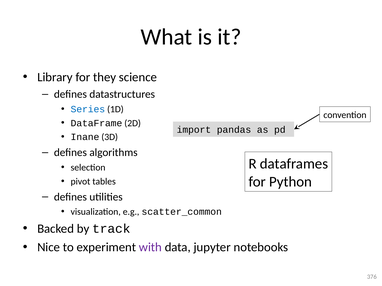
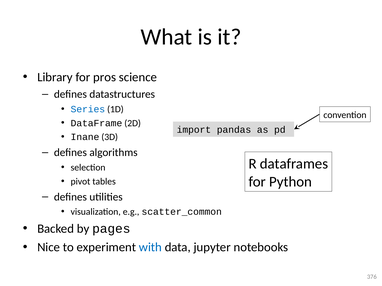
they: they -> pros
track: track -> pages
with colour: purple -> blue
